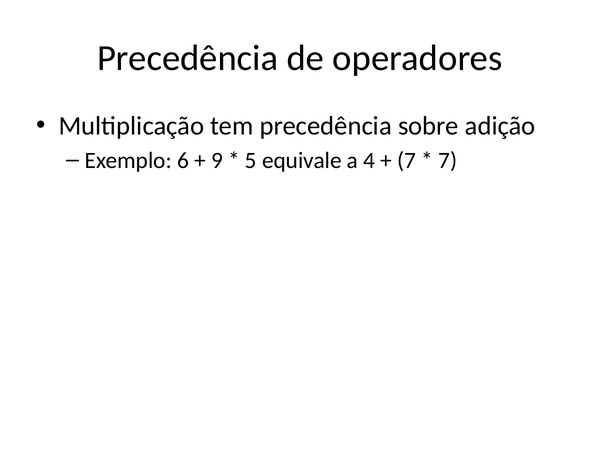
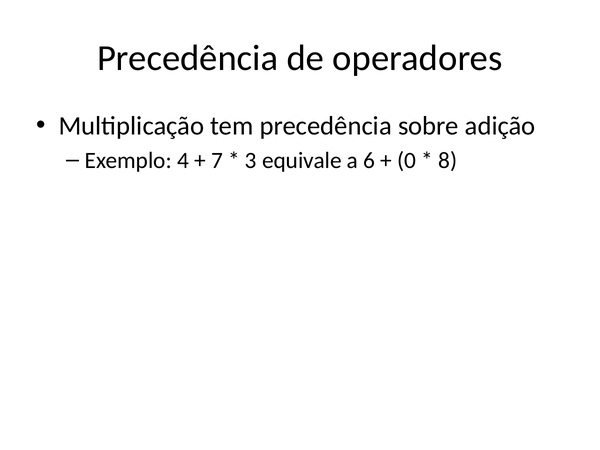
6: 6 -> 4
9: 9 -> 7
5: 5 -> 3
4: 4 -> 6
7 at (407, 160): 7 -> 0
7 at (448, 160): 7 -> 8
